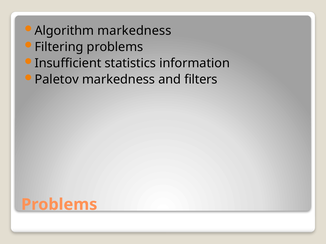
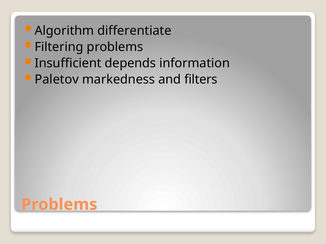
Algorithm markedness: markedness -> differentiate
statistics: statistics -> depends
